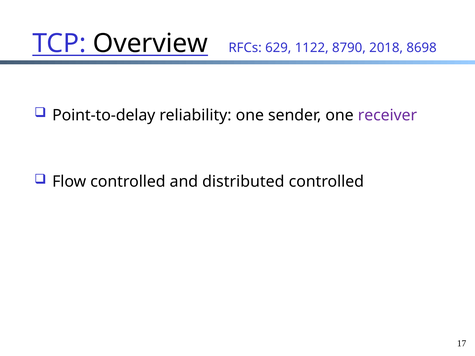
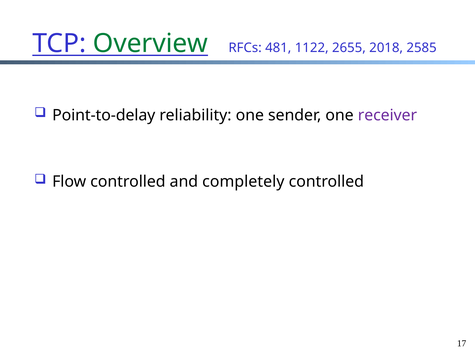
Overview colour: black -> green
629: 629 -> 481
8790: 8790 -> 2655
8698: 8698 -> 2585
distributed: distributed -> completely
